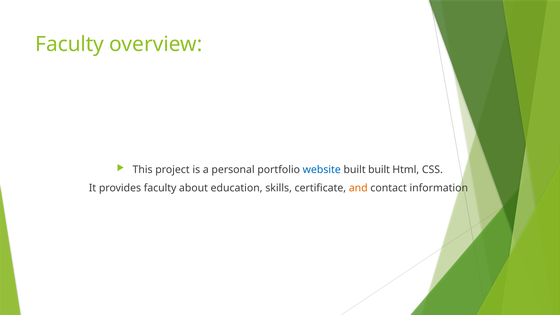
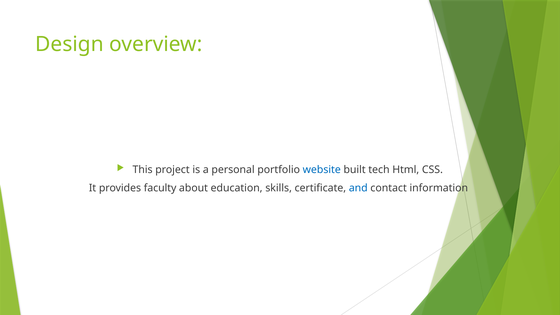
Faculty at (70, 44): Faculty -> Design
built built: built -> tech
and colour: orange -> blue
